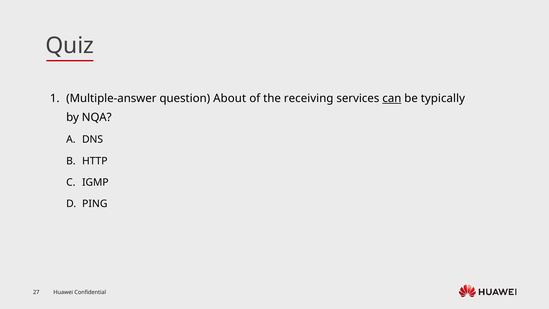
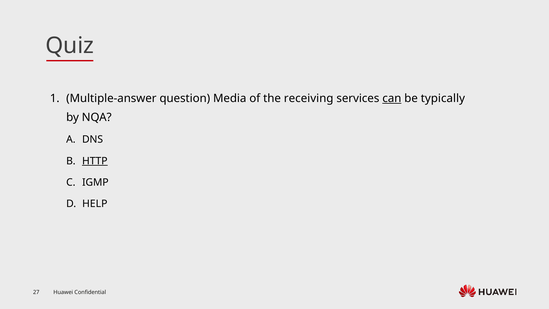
About: About -> Media
HTTP underline: none -> present
PING: PING -> HELP
